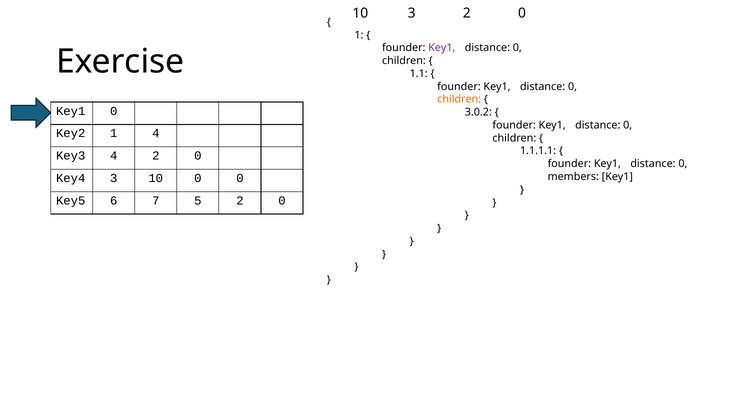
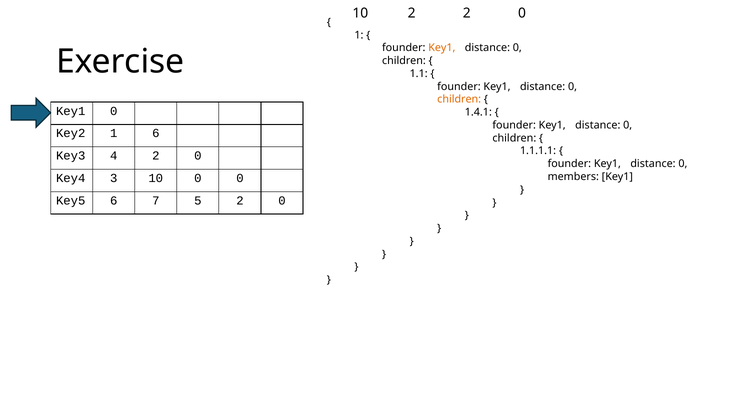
10 3: 3 -> 2
Key1 at (442, 48) colour: purple -> orange
3.0.2: 3.0.2 -> 1.4.1
1 4: 4 -> 6
